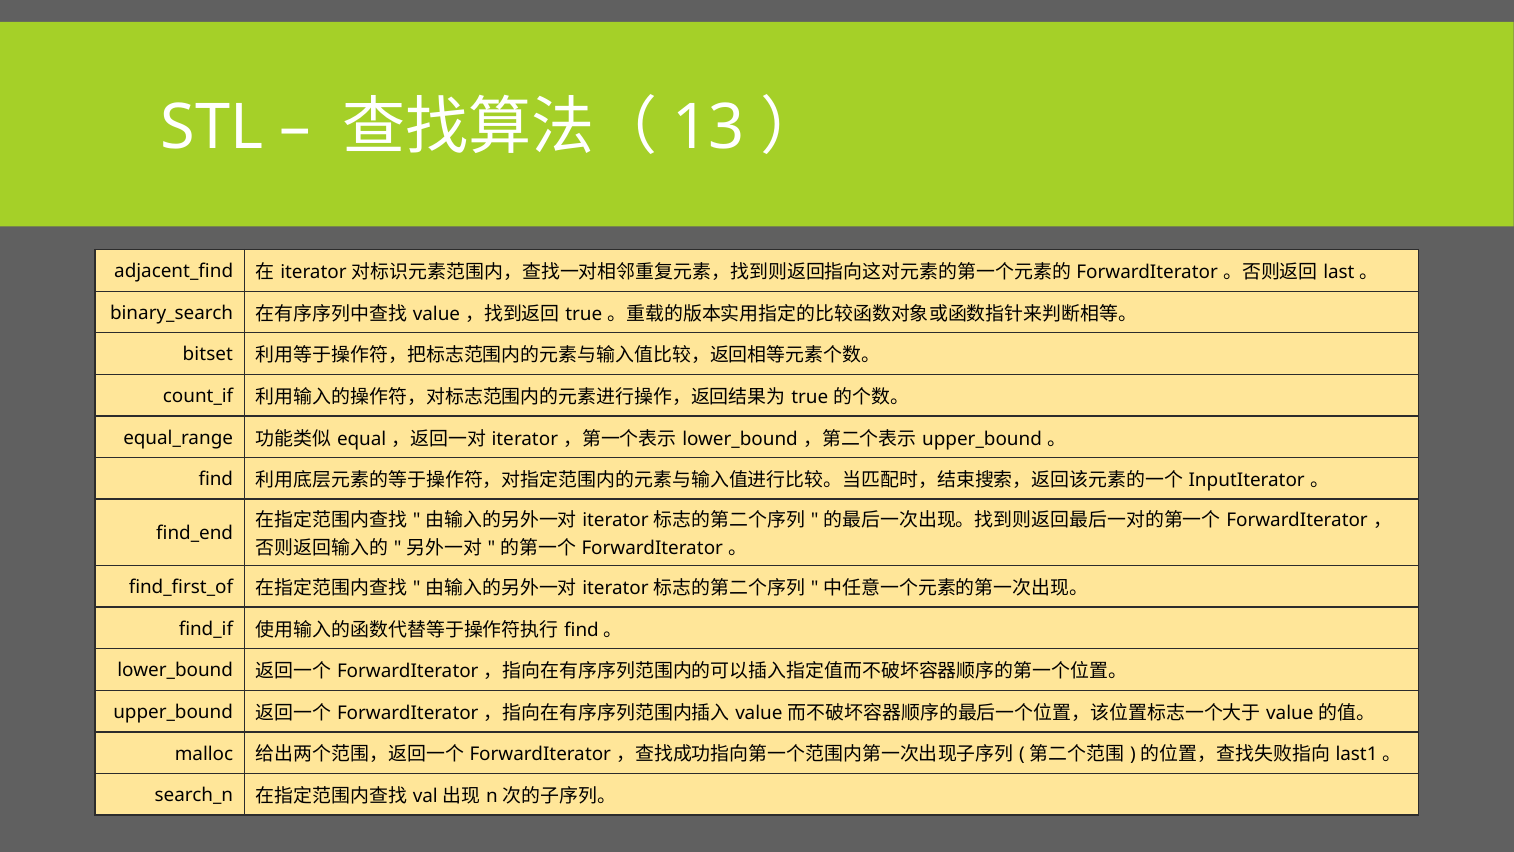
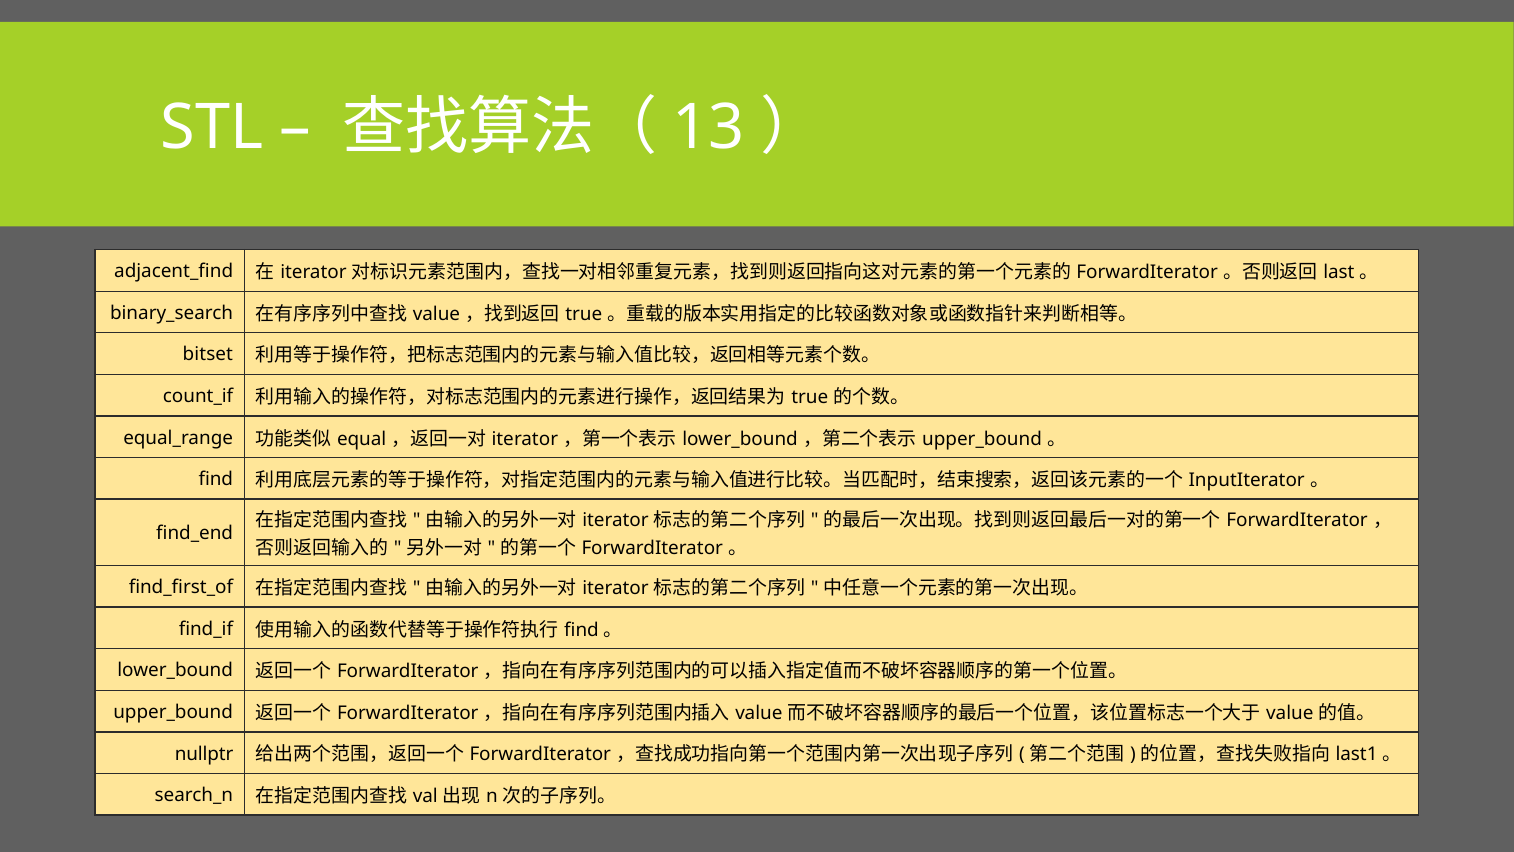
malloc: malloc -> nullptr
